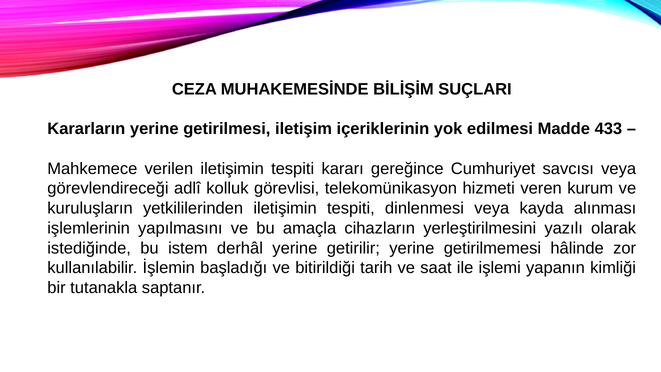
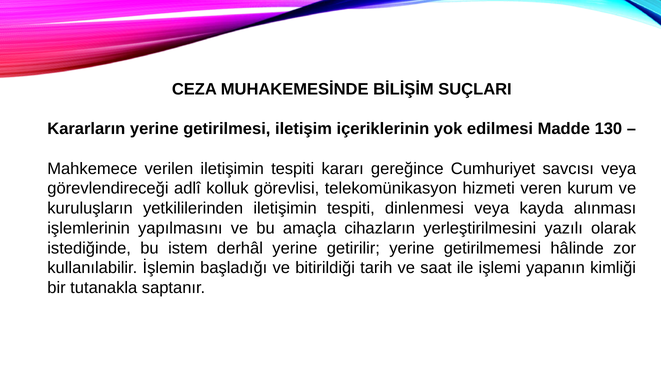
433: 433 -> 130
